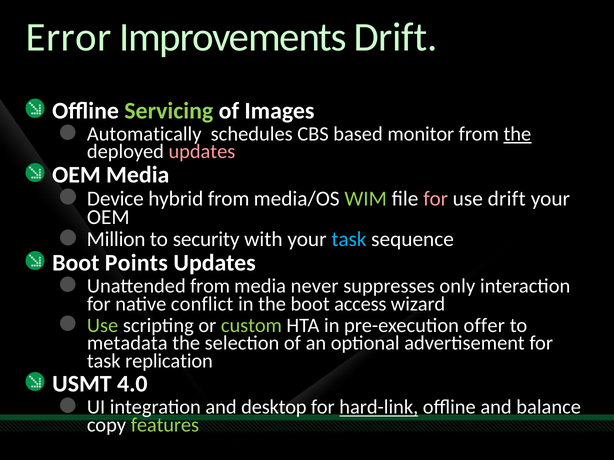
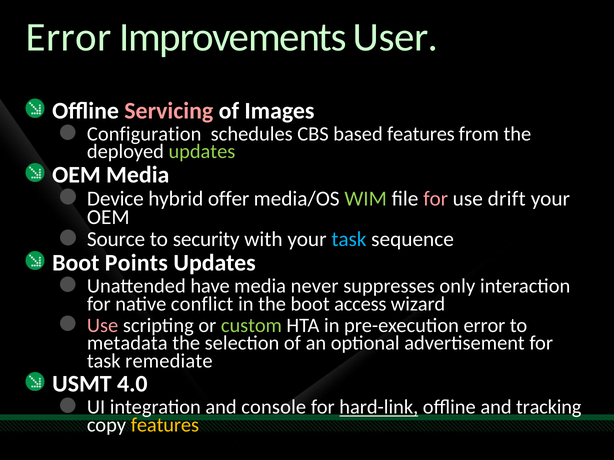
Improvements Drift: Drift -> User
Servicing colour: light green -> pink
Automatically: Automatically -> Configuration
based monitor: monitor -> features
the at (517, 134) underline: present -> none
updates at (202, 152) colour: pink -> light green
hybrid from: from -> offer
Million: Million -> Source
Unattended from: from -> have
Use at (103, 326) colour: light green -> pink
pre-execution offer: offer -> error
replication: replication -> remediate
desktop: desktop -> console
balance: balance -> tracking
features at (165, 425) colour: light green -> yellow
